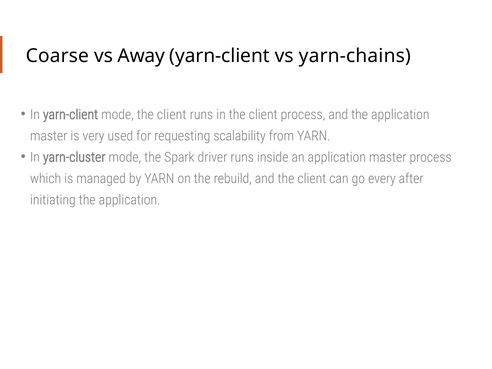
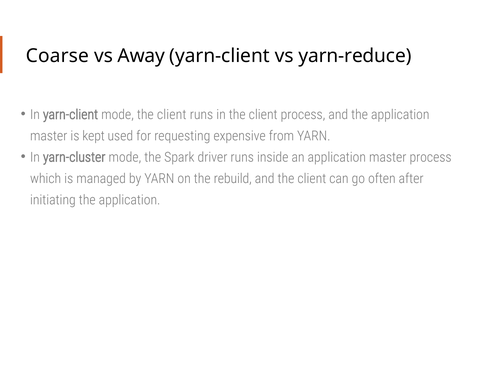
yarn-chains: yarn-chains -> yarn-reduce
very: very -> kept
scalability: scalability -> expensive
every: every -> often
